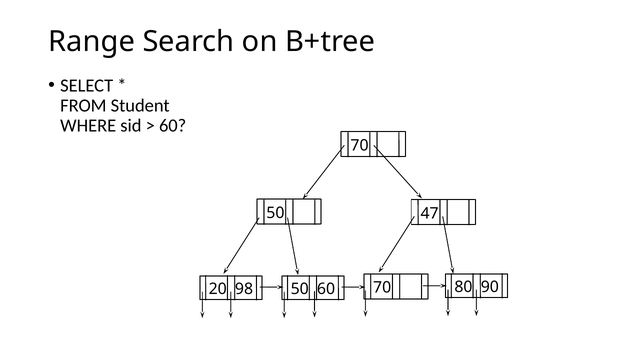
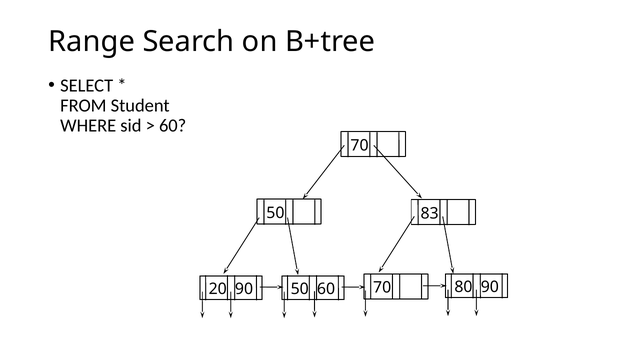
47: 47 -> 83
20 98: 98 -> 90
